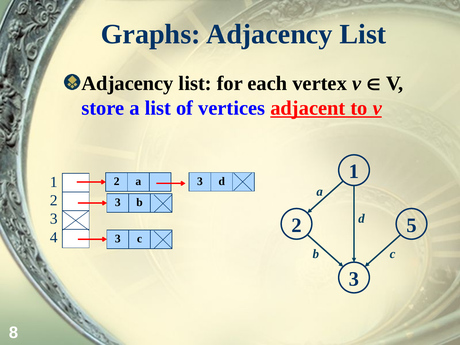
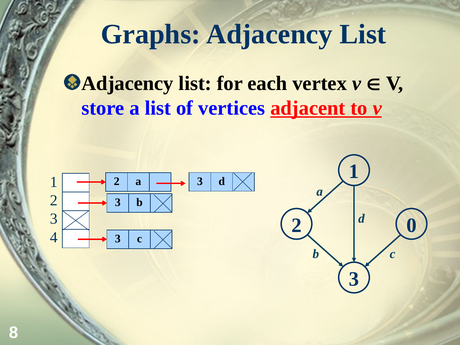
5: 5 -> 0
